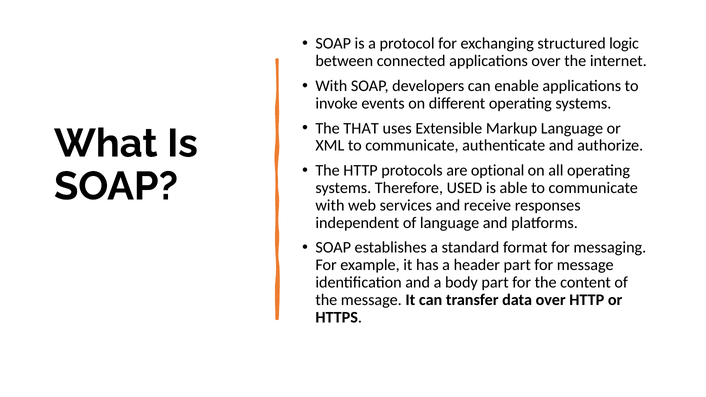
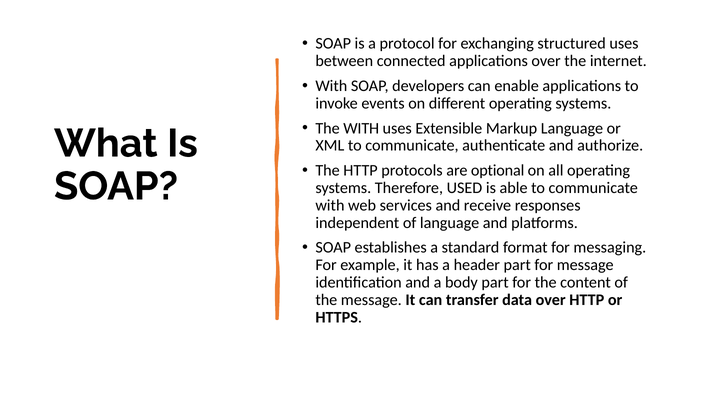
structured logic: logic -> uses
The THAT: THAT -> WITH
